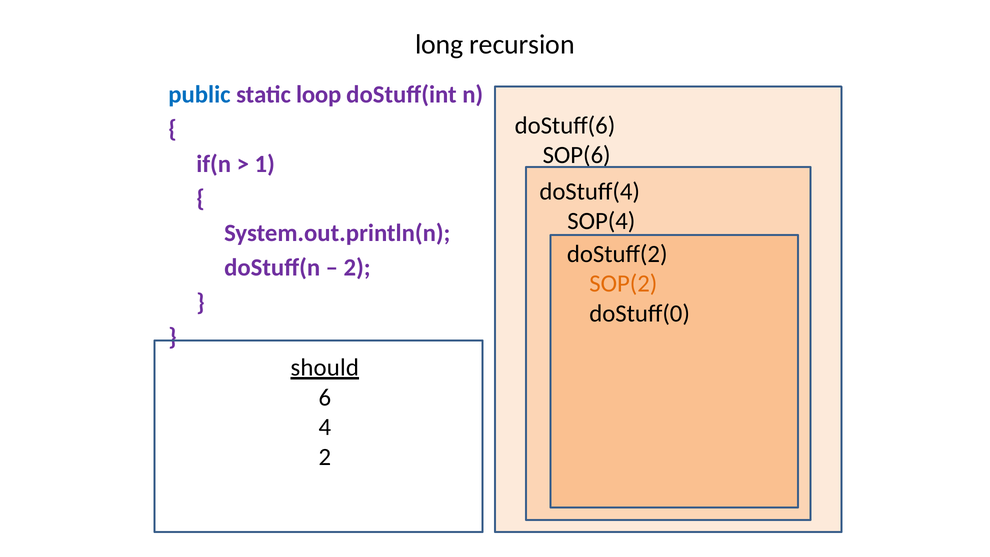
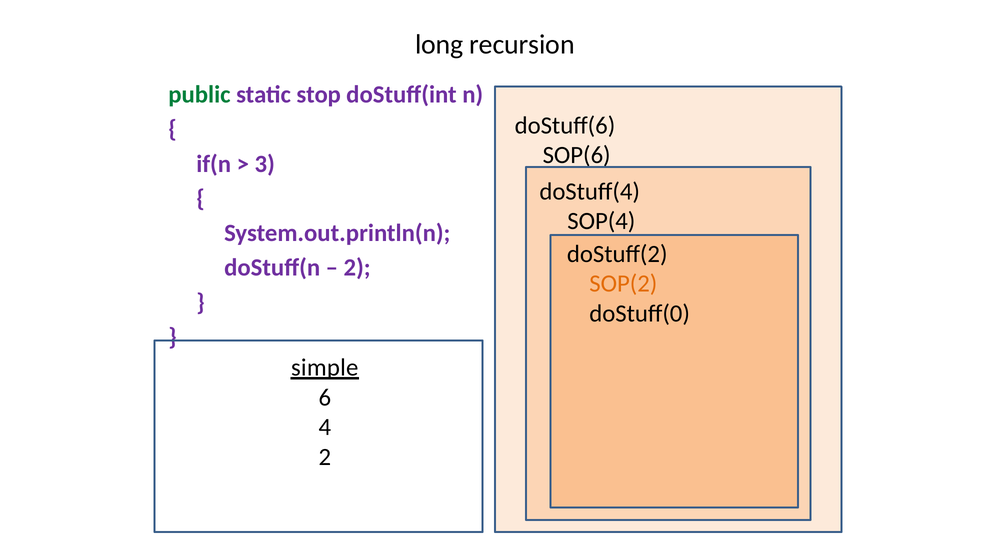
public colour: blue -> green
loop: loop -> stop
1: 1 -> 3
should: should -> simple
